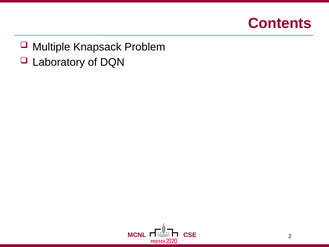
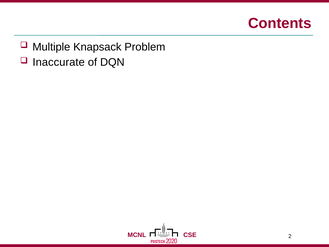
Laboratory: Laboratory -> Inaccurate
